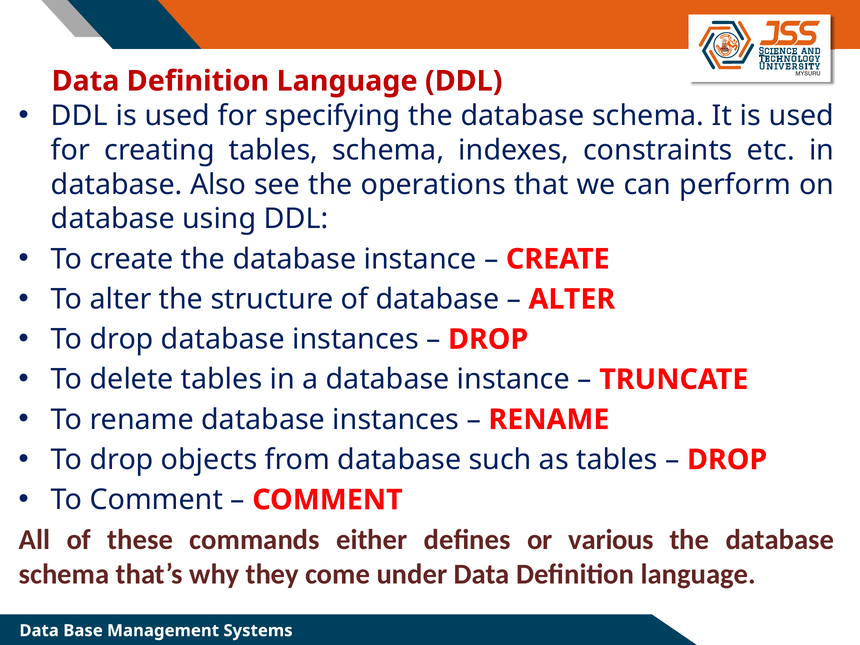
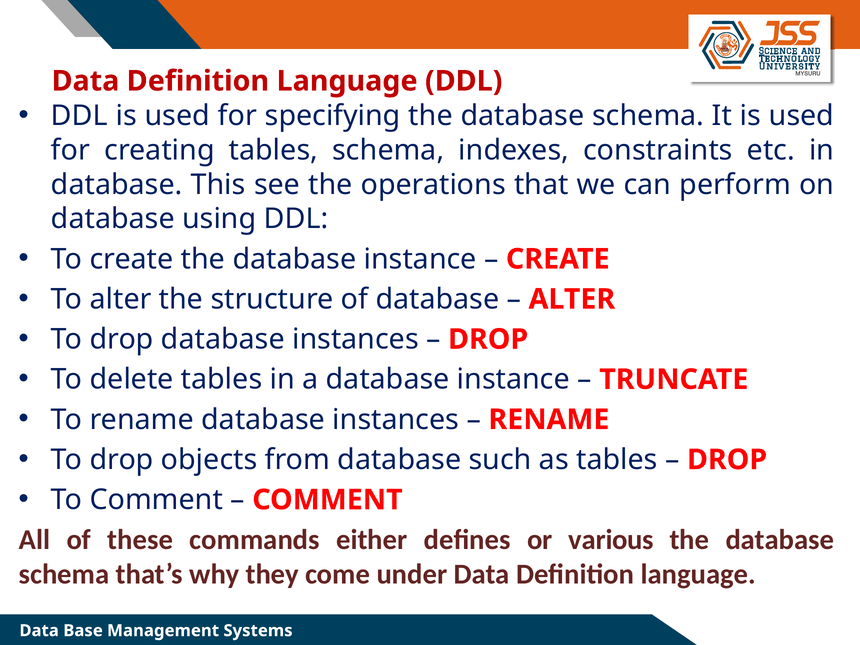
Also: Also -> This
